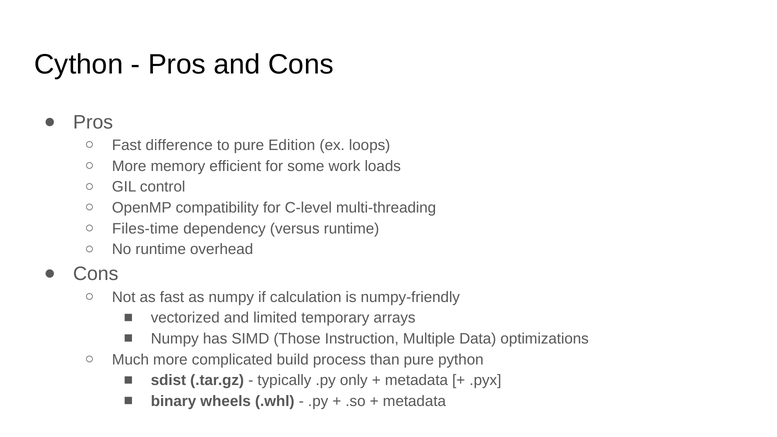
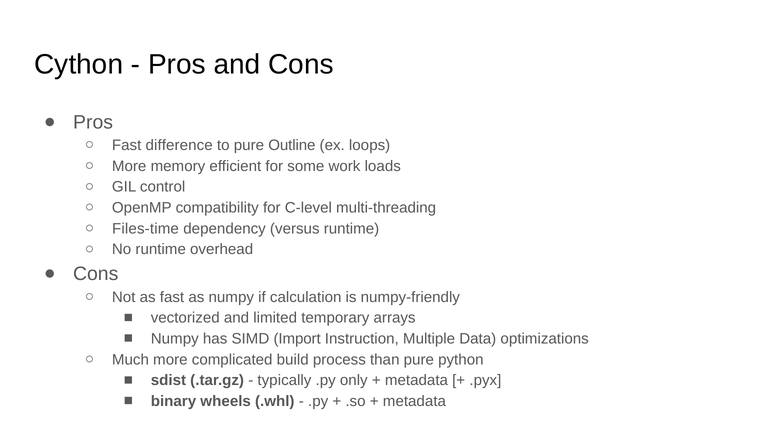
Edition: Edition -> Outline
Those: Those -> Import
